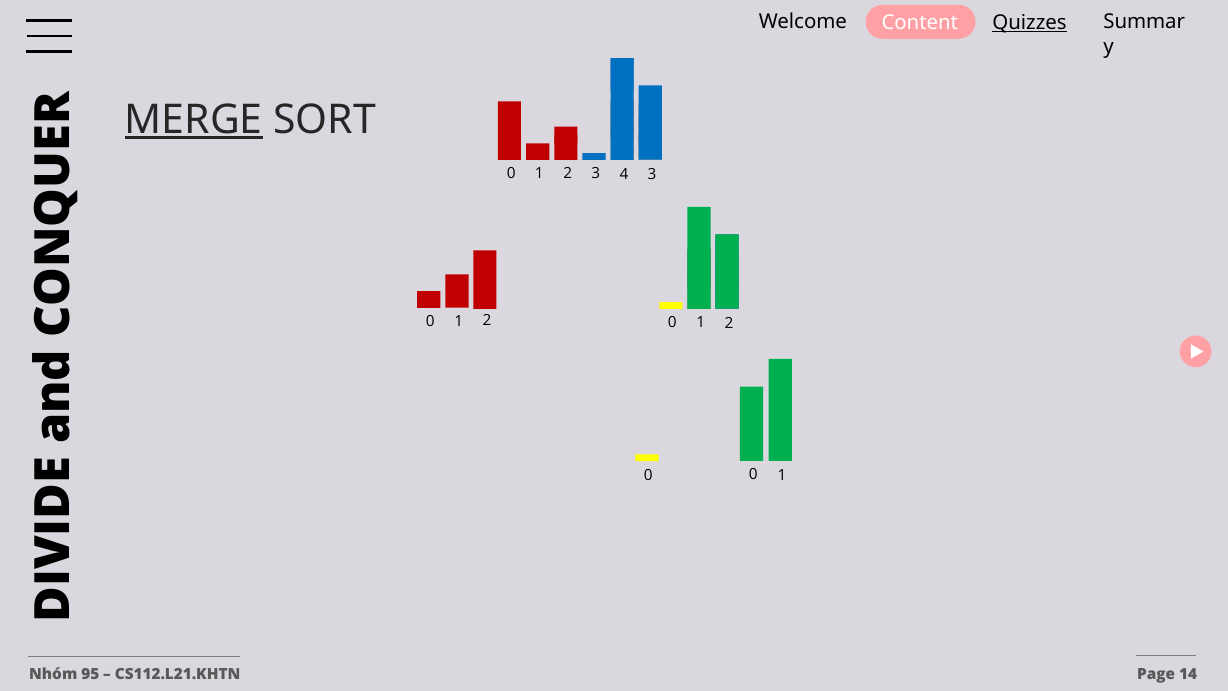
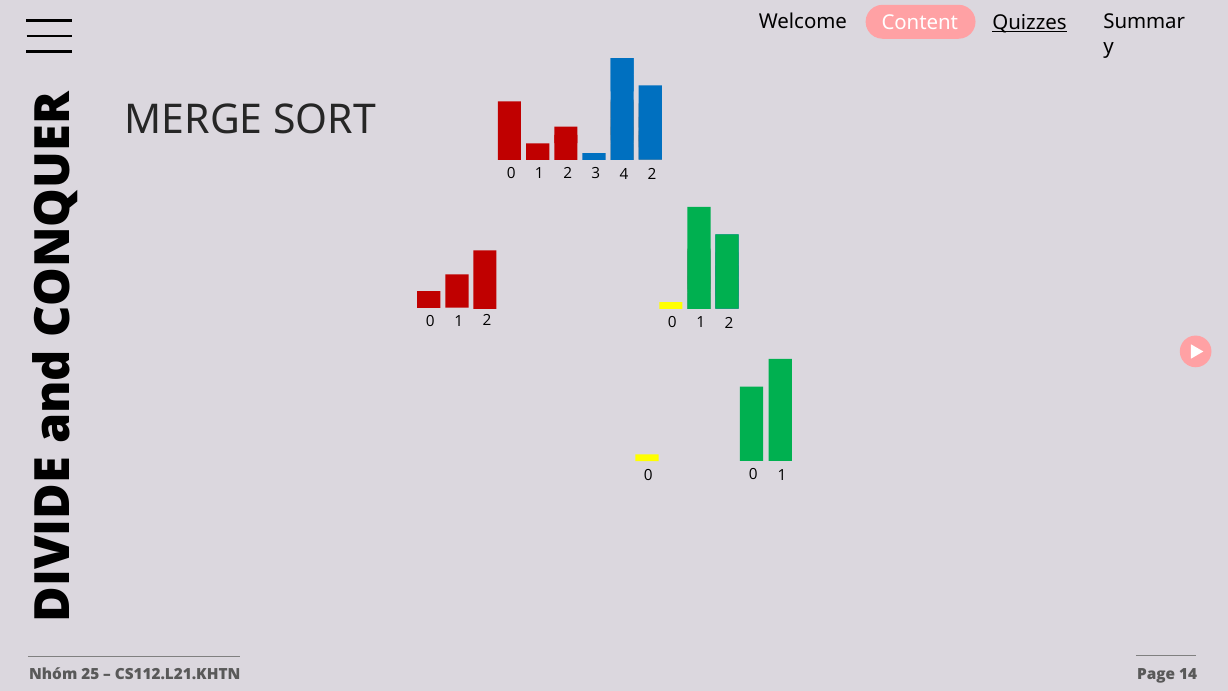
MERGE underline: present -> none
4 3: 3 -> 2
95: 95 -> 25
